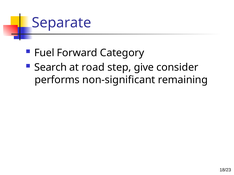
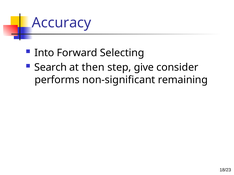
Separate: Separate -> Accuracy
Fuel: Fuel -> Into
Category: Category -> Selecting
road: road -> then
